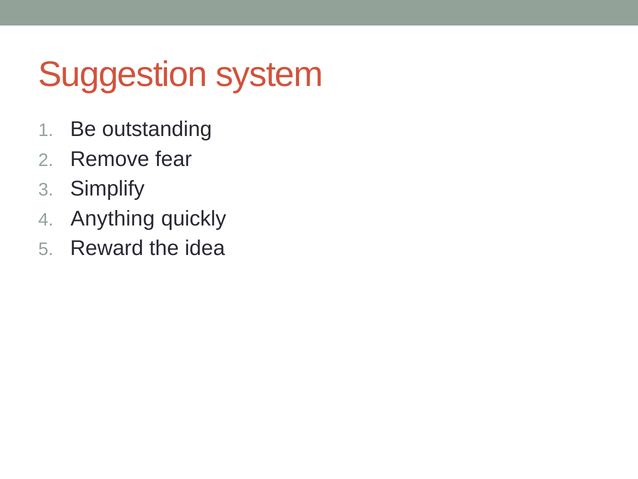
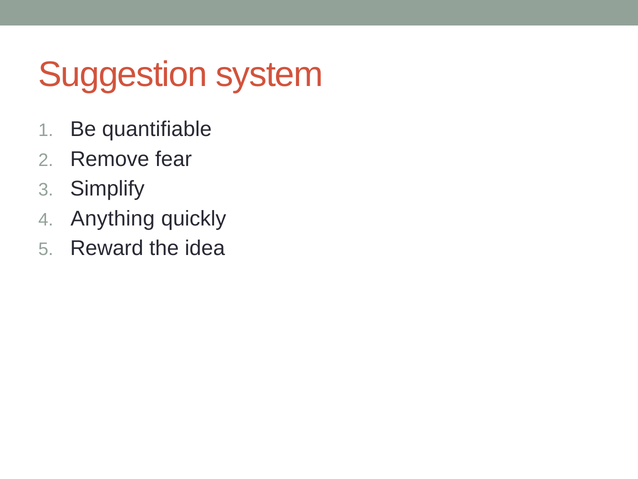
outstanding: outstanding -> quantifiable
